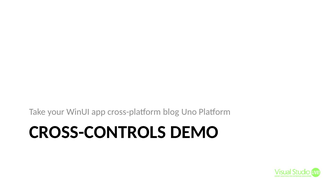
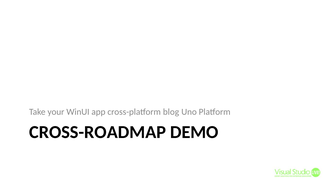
CROSS-CONTROLS: CROSS-CONTROLS -> CROSS-ROADMAP
